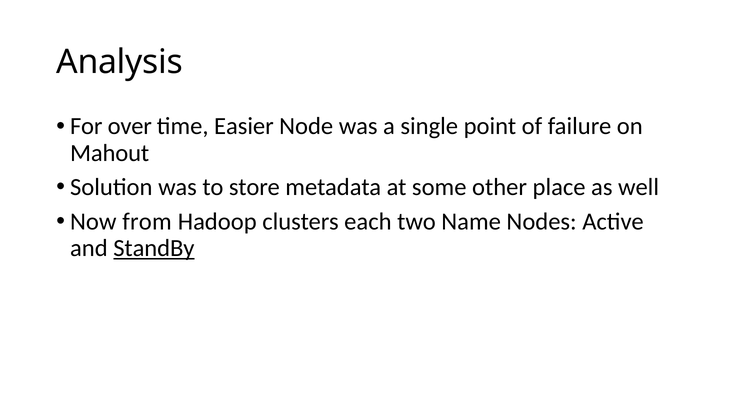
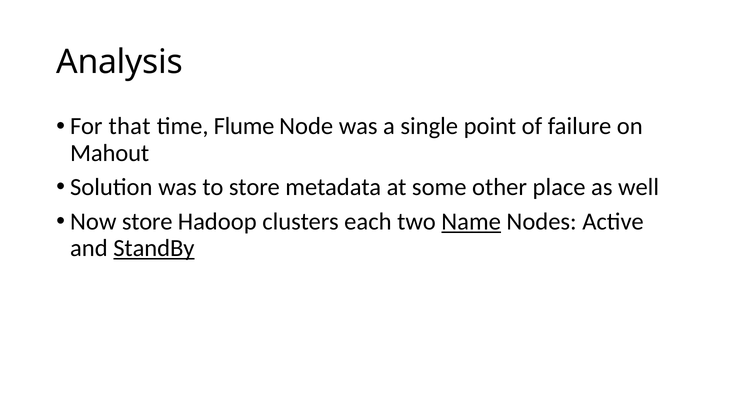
over: over -> that
Easier: Easier -> Flume
Now from: from -> store
Name underline: none -> present
